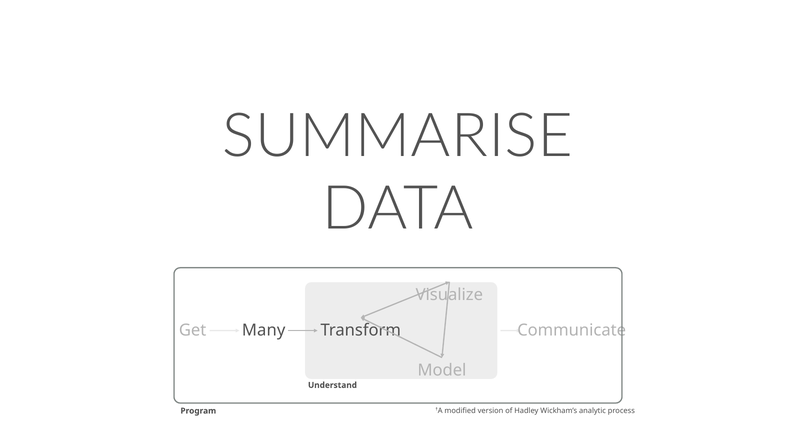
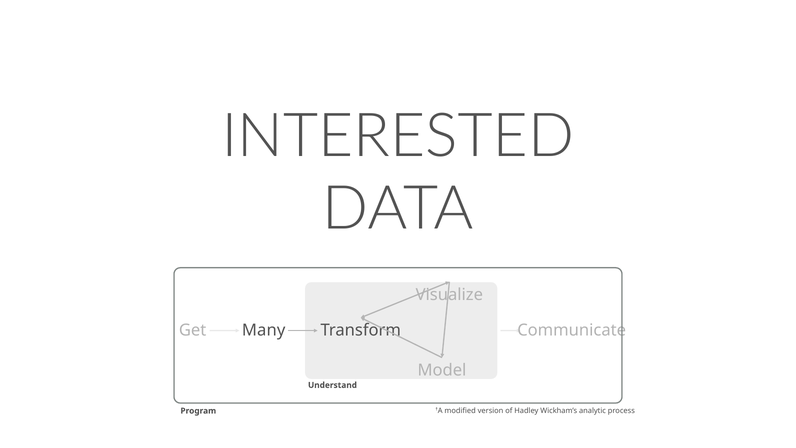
SUMMARISE: SUMMARISE -> INTERESTED
